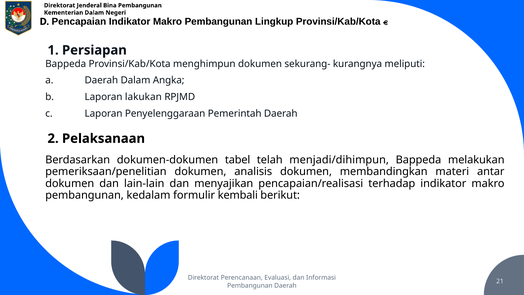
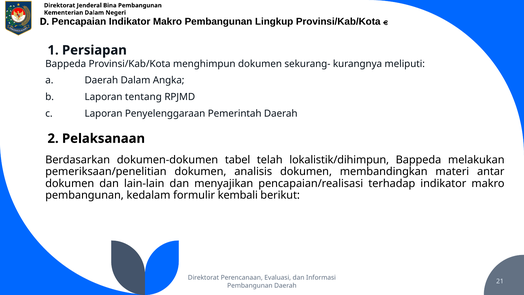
lakukan: lakukan -> tentang
menjadi/dihimpun: menjadi/dihimpun -> lokalistik/dihimpun
